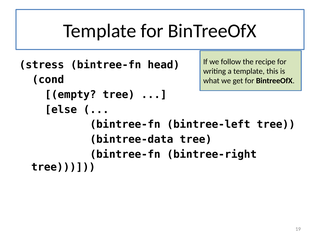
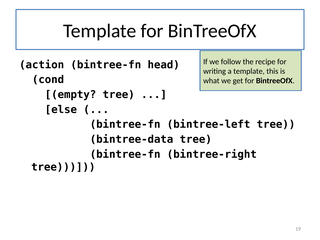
stress: stress -> action
